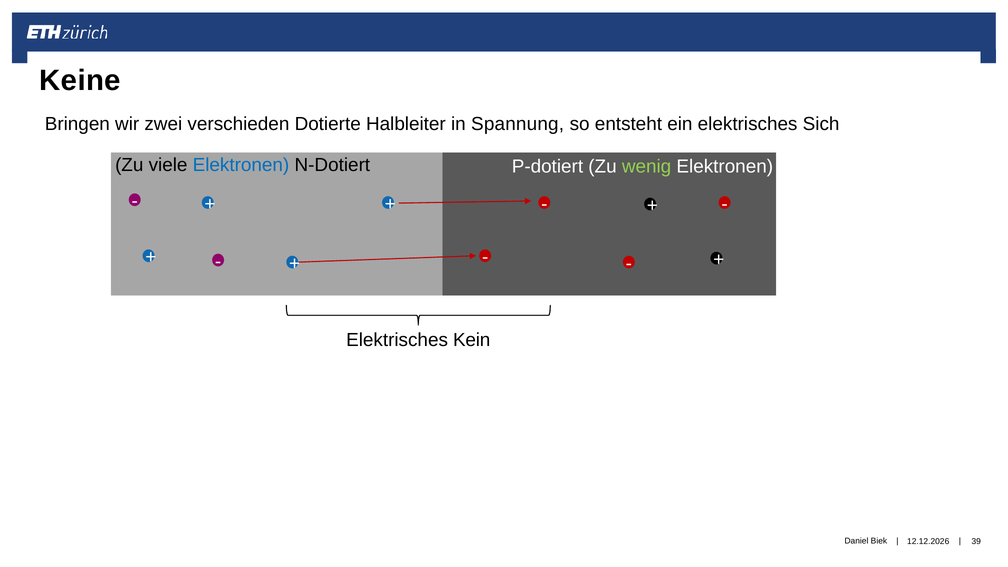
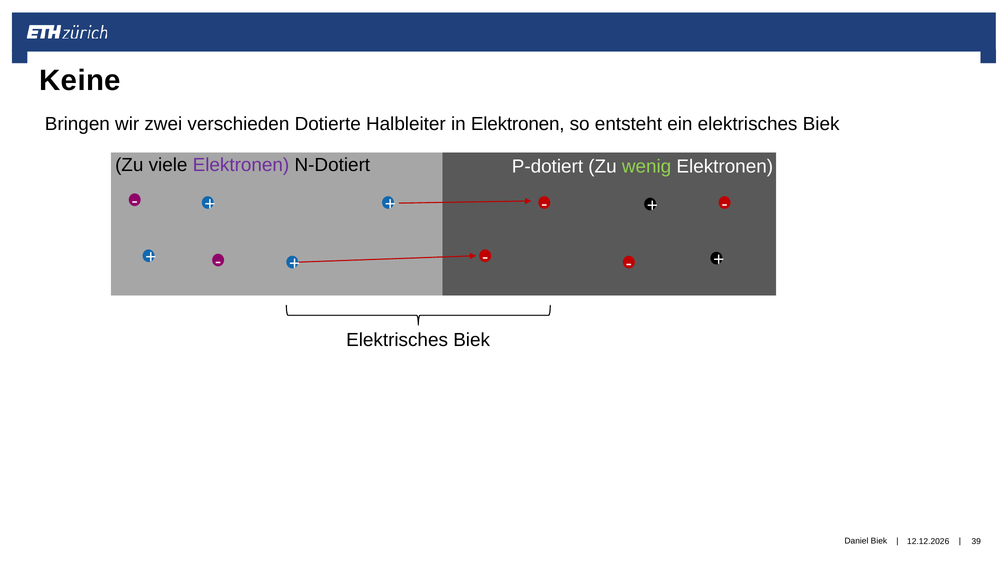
in Spannung: Spannung -> Elektronen
ein elektrisches Sich: Sich -> Biek
Elektronen at (241, 165) colour: blue -> purple
Kein at (472, 340): Kein -> Biek
